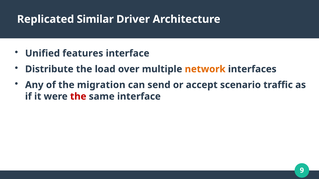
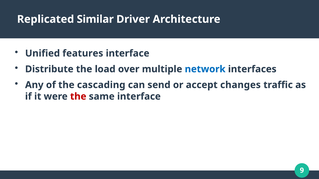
network colour: orange -> blue
migration: migration -> cascading
scenario: scenario -> changes
